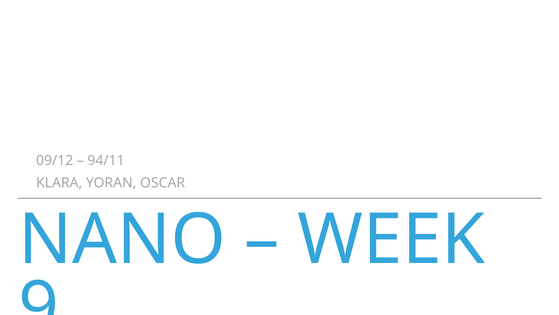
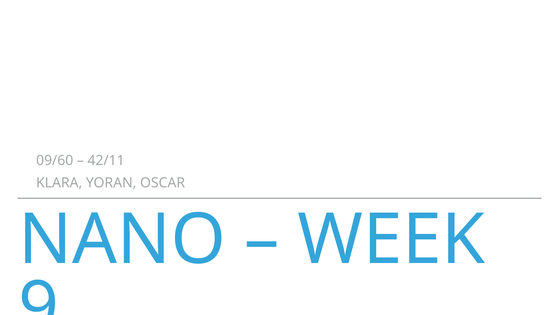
09/12: 09/12 -> 09/60
94/11: 94/11 -> 42/11
